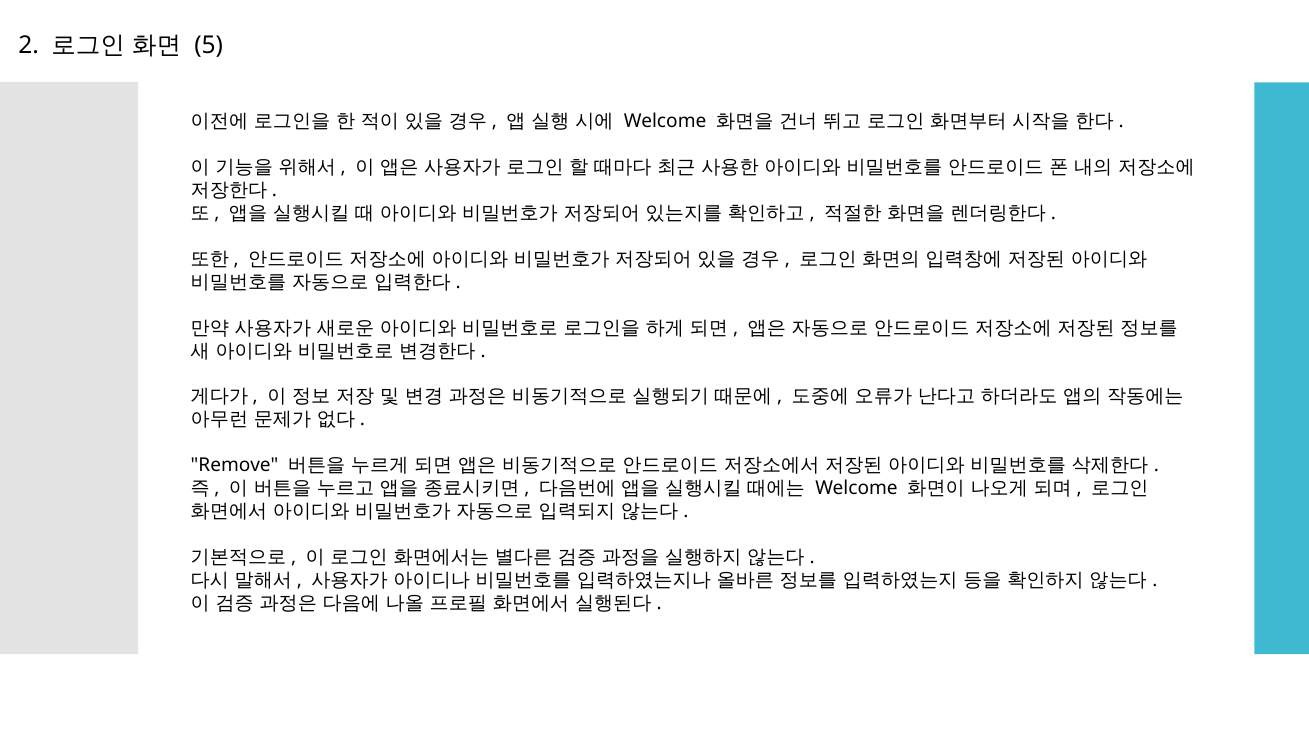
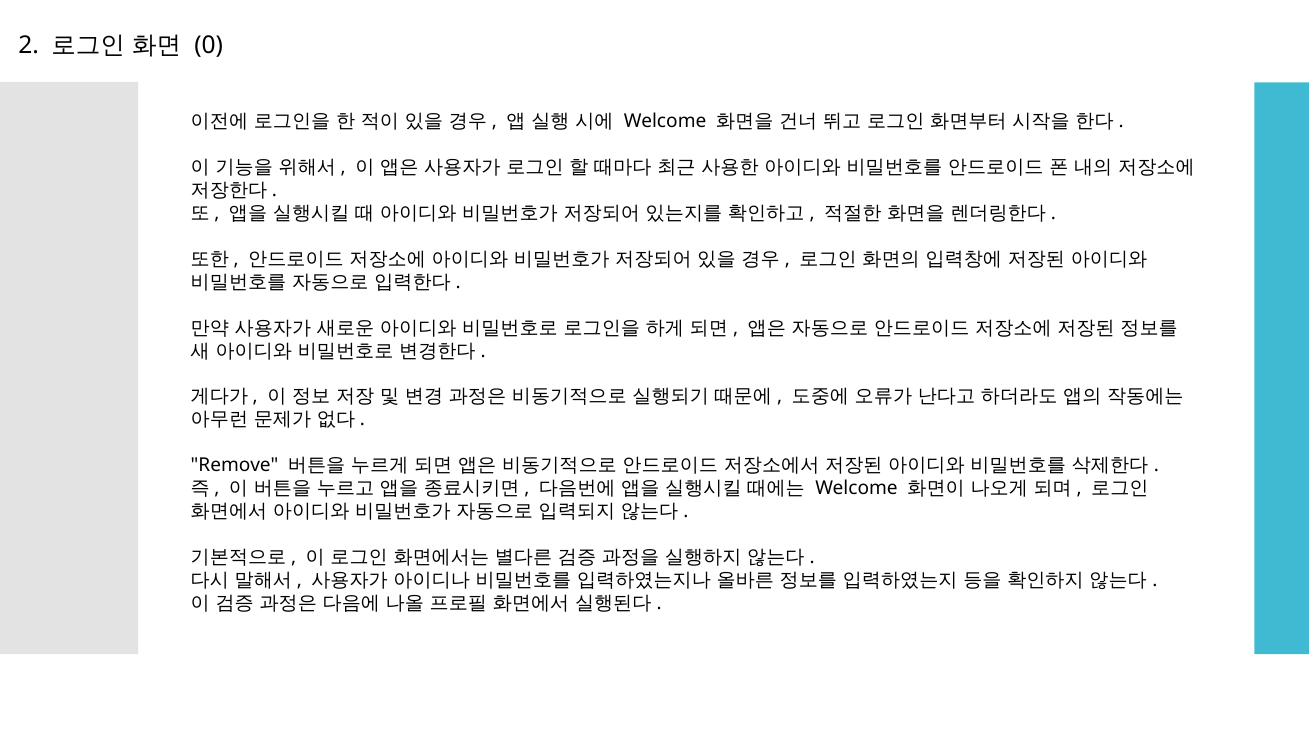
5: 5 -> 0
